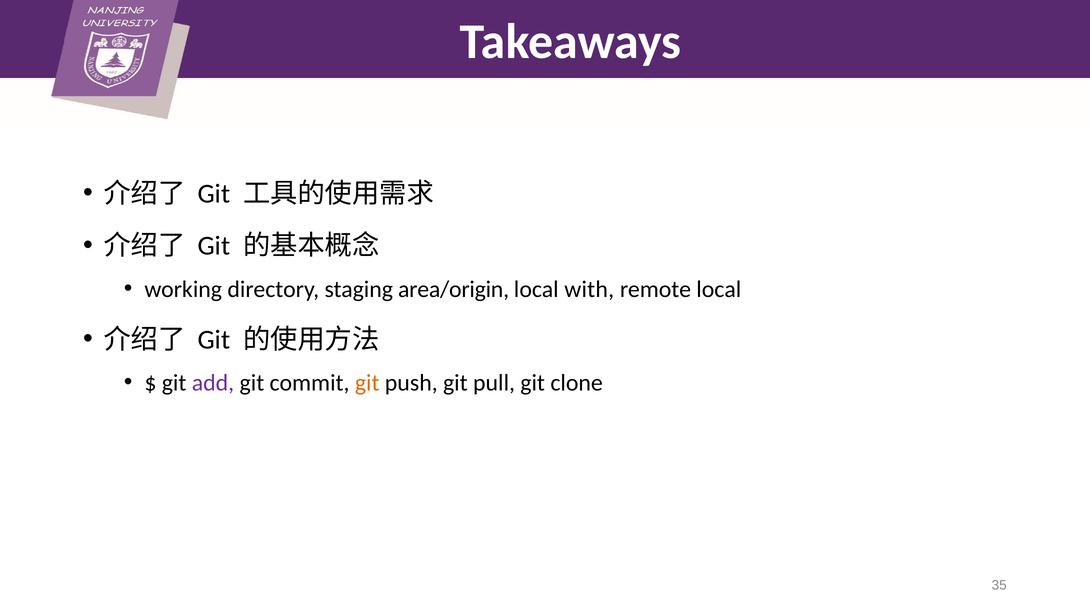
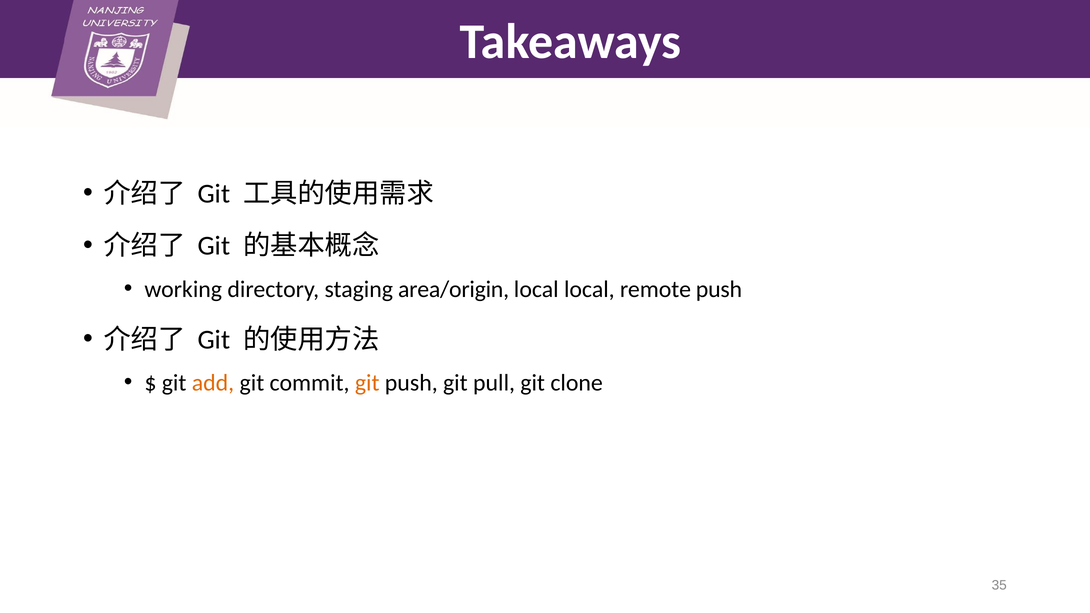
local with: with -> local
remote local: local -> push
add colour: purple -> orange
